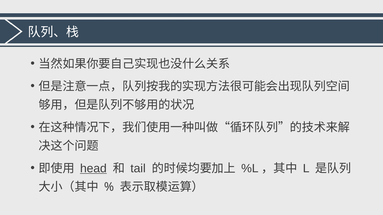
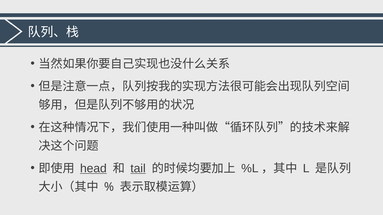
tail underline: none -> present
